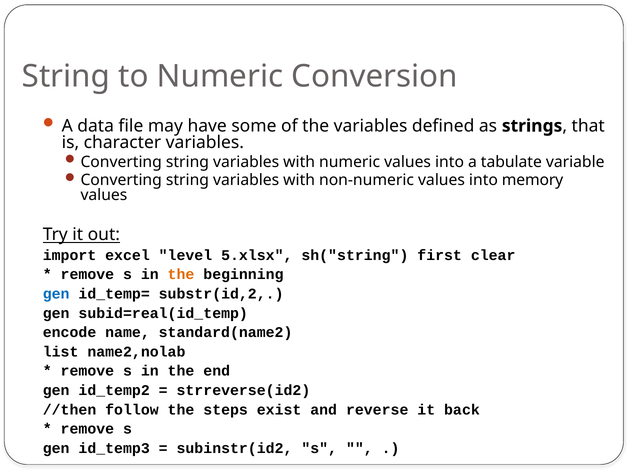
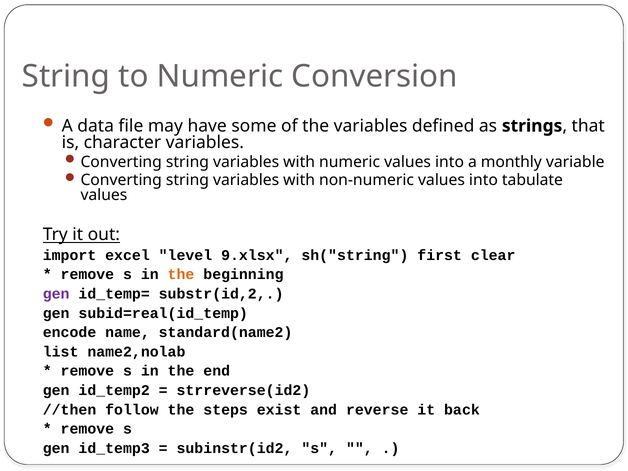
tabulate: tabulate -> monthly
memory: memory -> tabulate
5.xlsx: 5.xlsx -> 9.xlsx
gen at (56, 294) colour: blue -> purple
